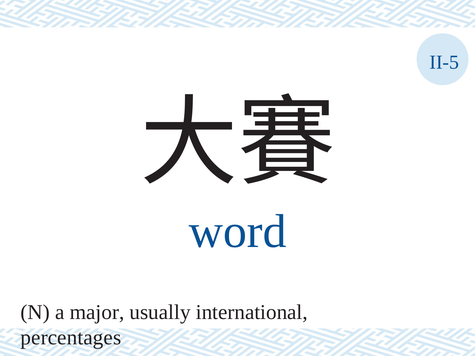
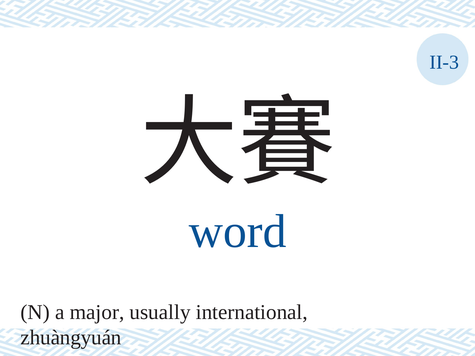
II-5: II-5 -> II-3
percentages: percentages -> zhuàngyuán
